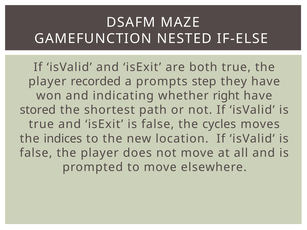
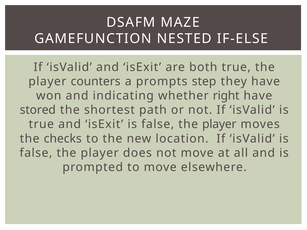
recorded: recorded -> counters
cycles at (219, 124): cycles -> player
indices: indices -> checks
